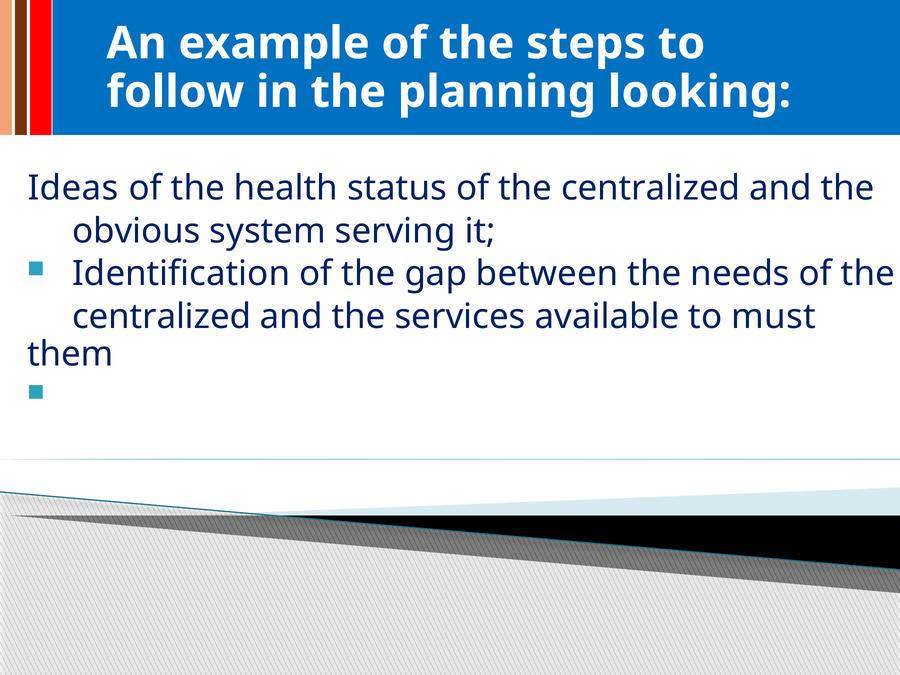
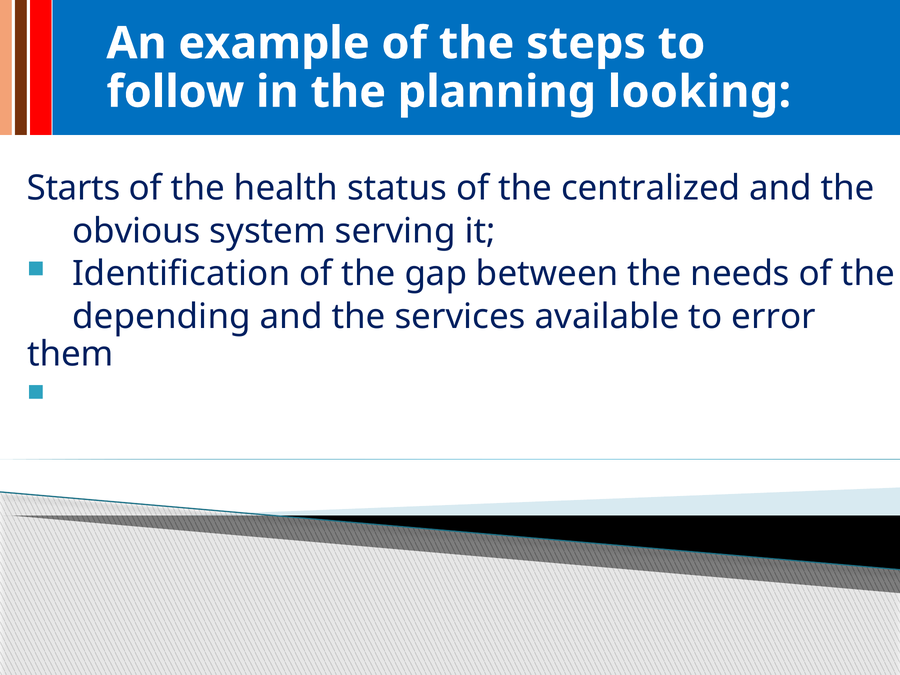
Ideas: Ideas -> Starts
centralized at (162, 317): centralized -> depending
must: must -> error
